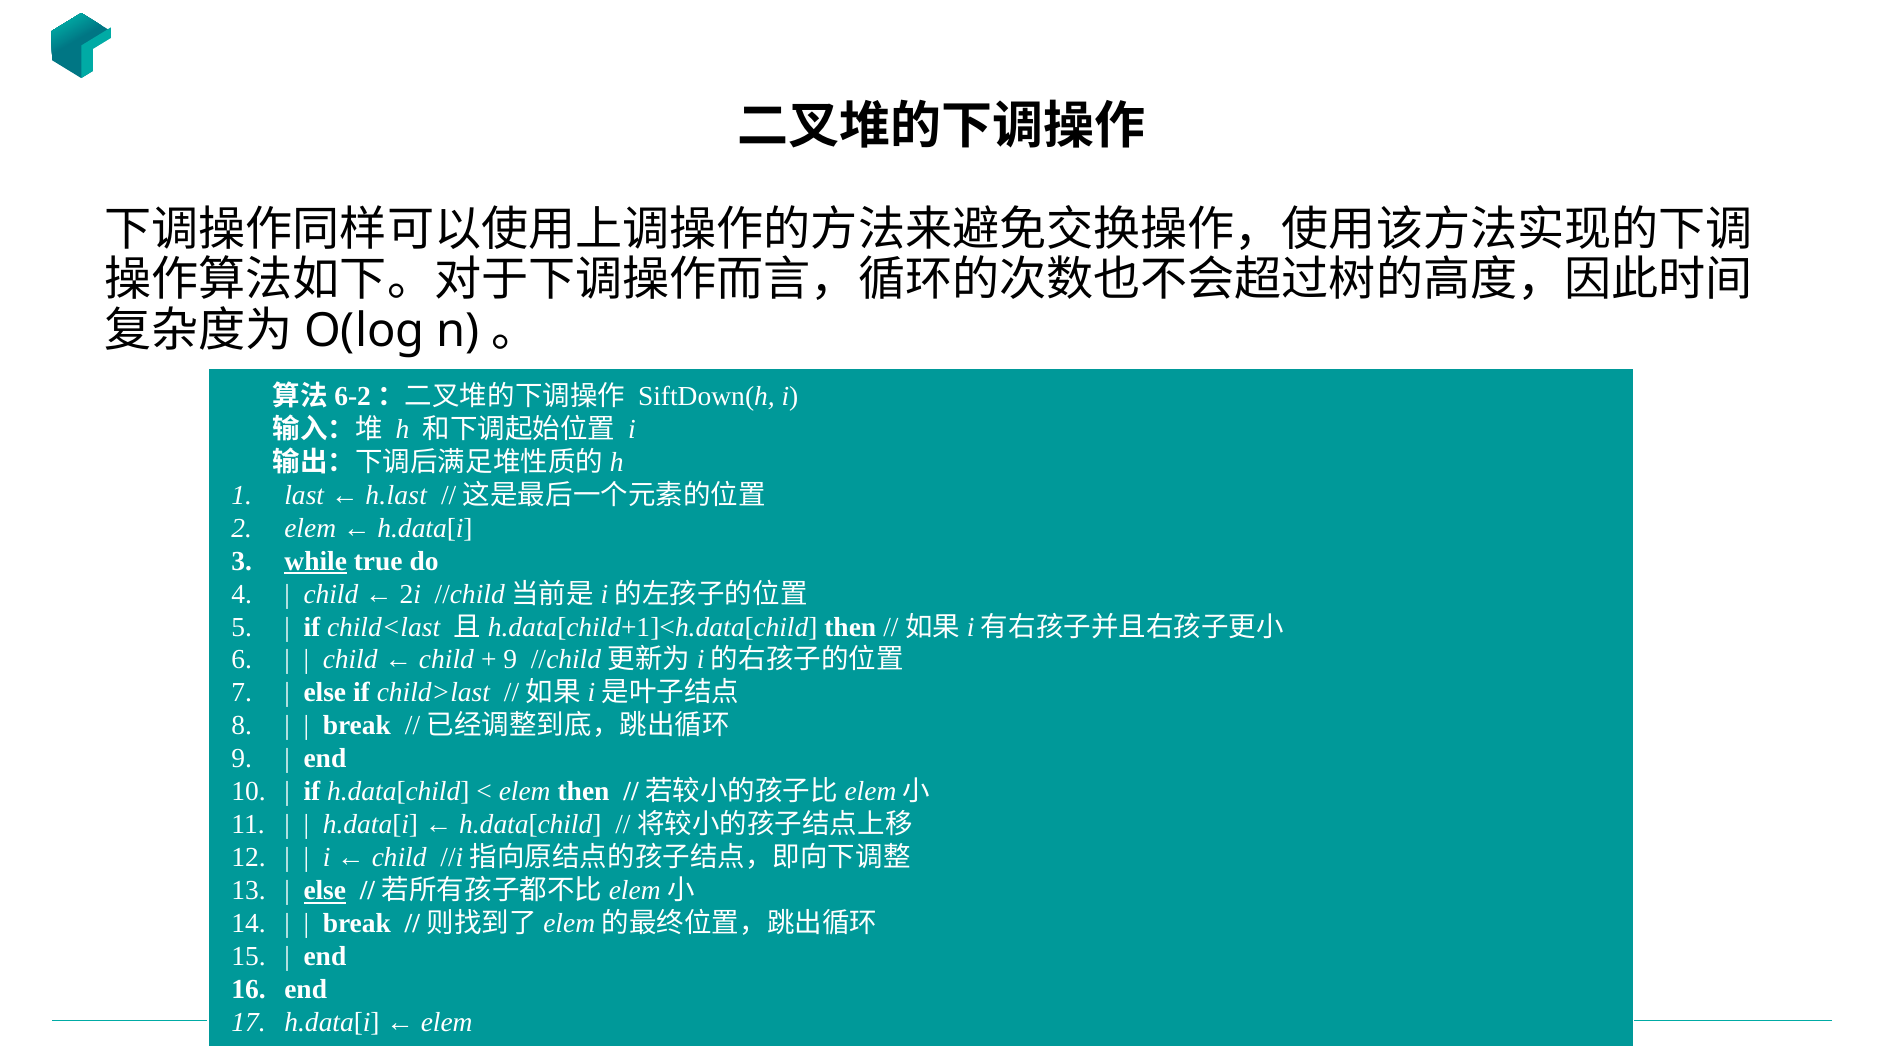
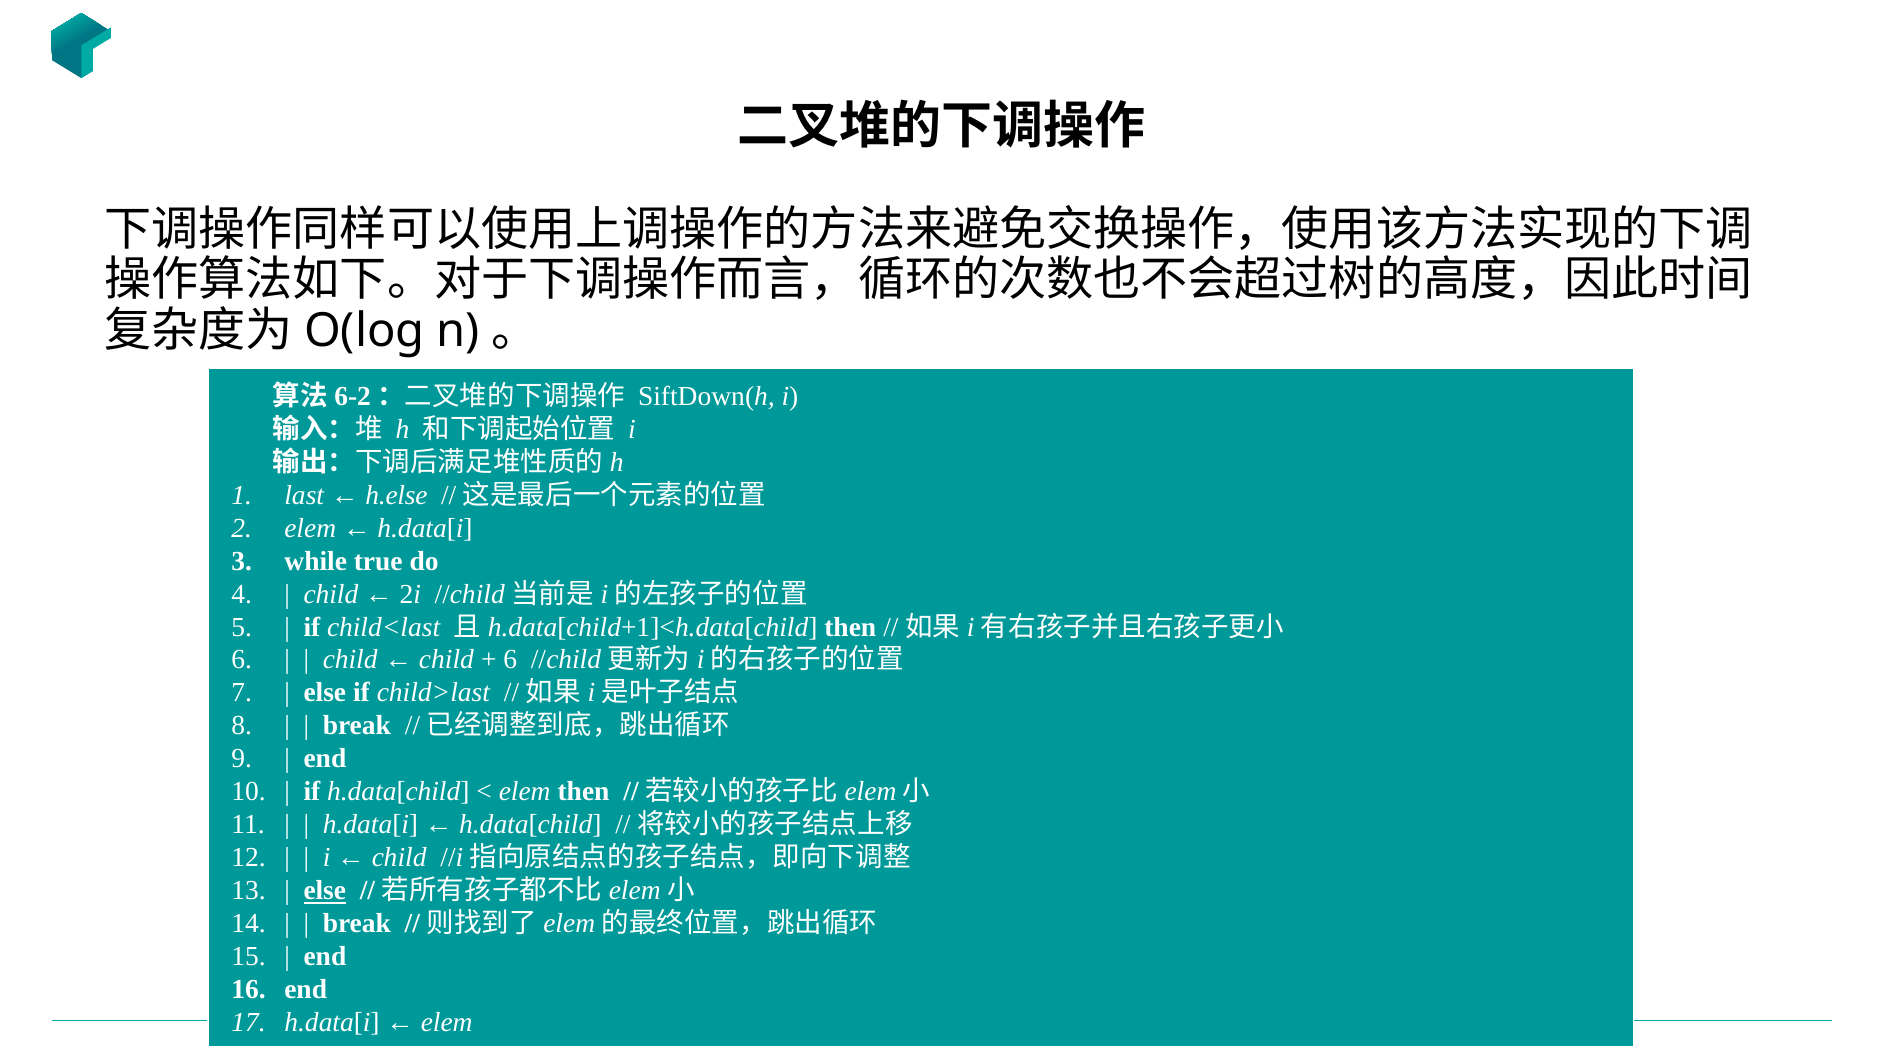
h.last: h.last -> h.else
while underline: present -> none
9 at (510, 660): 9 -> 6
